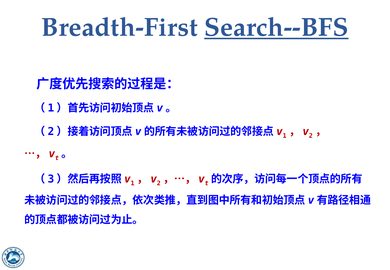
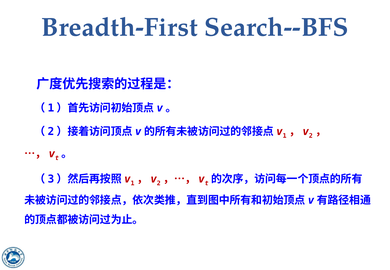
Search--BFS underline: present -> none
